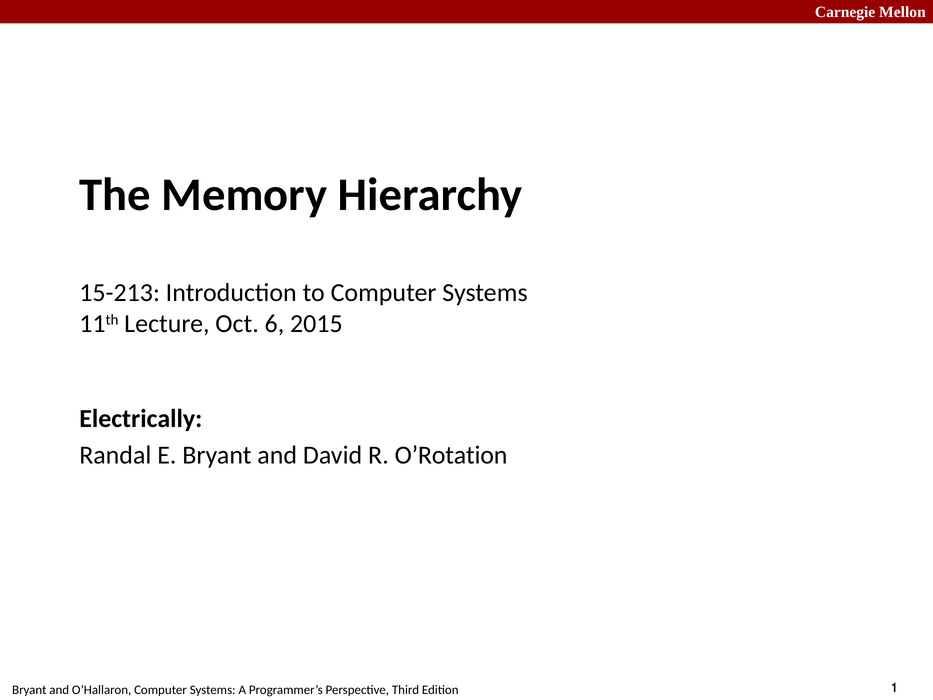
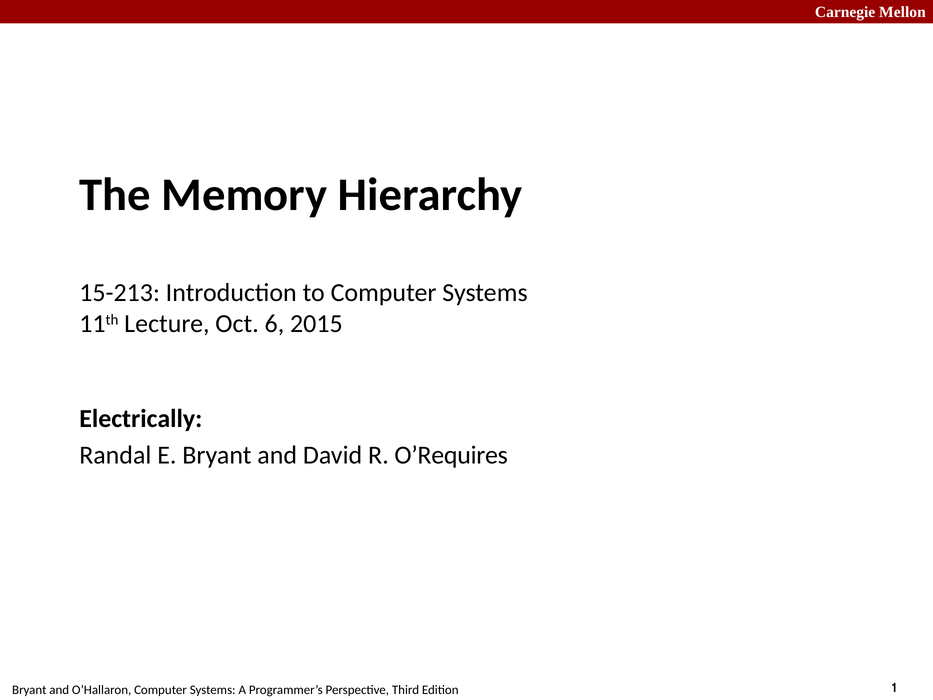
O’Rotation: O’Rotation -> O’Requires
